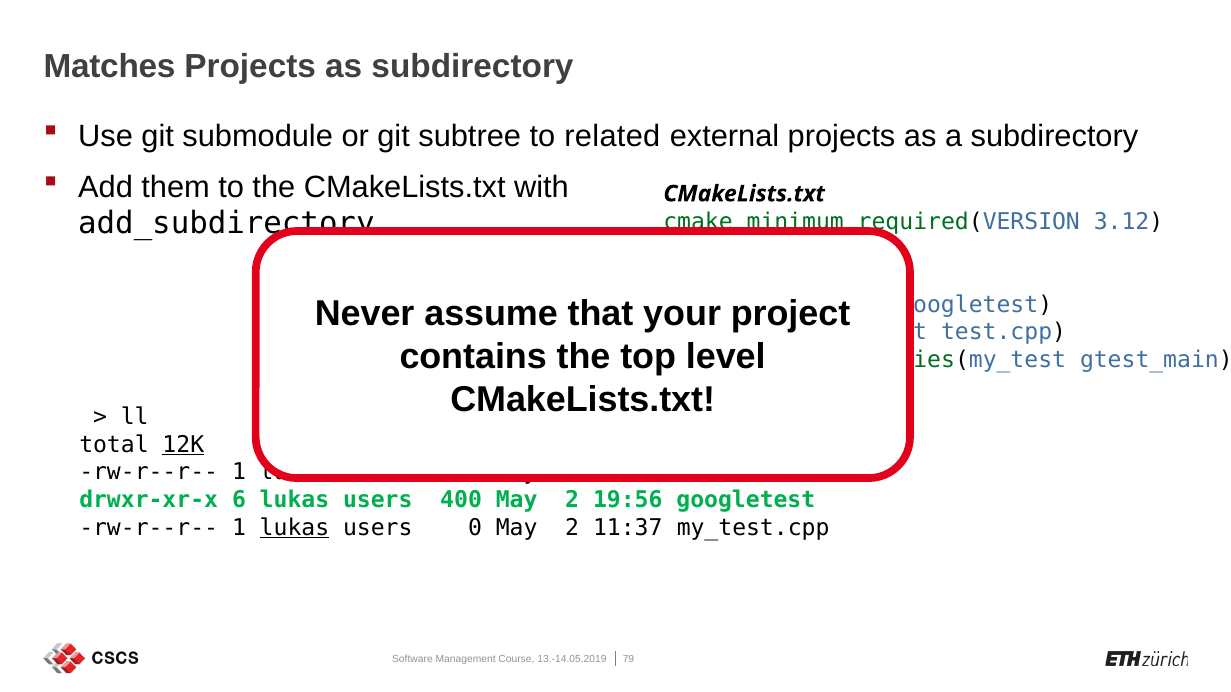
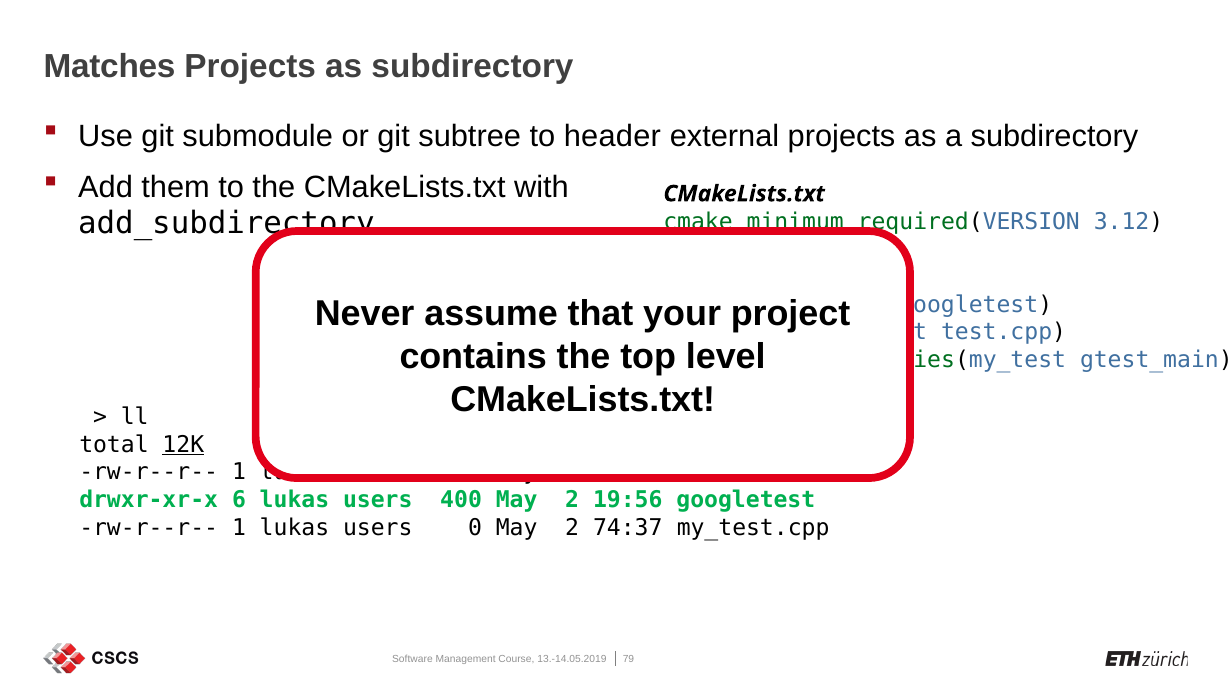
related: related -> header
lukas at (294, 528) underline: present -> none
11:37: 11:37 -> 74:37
